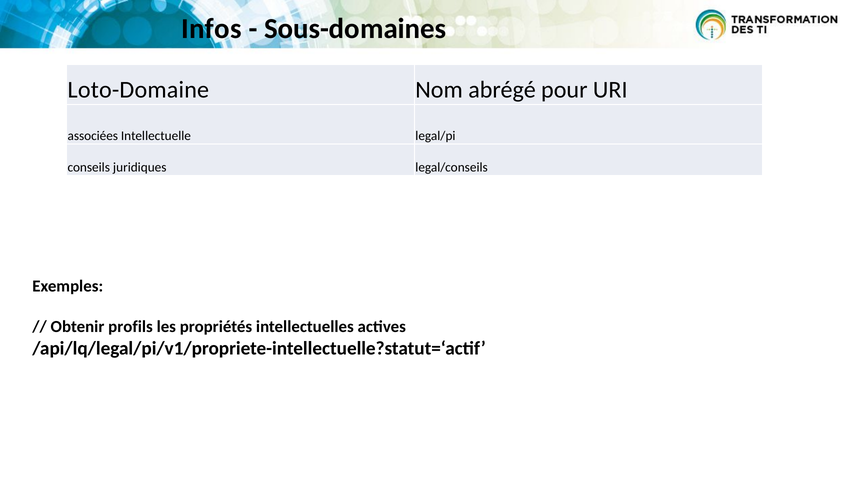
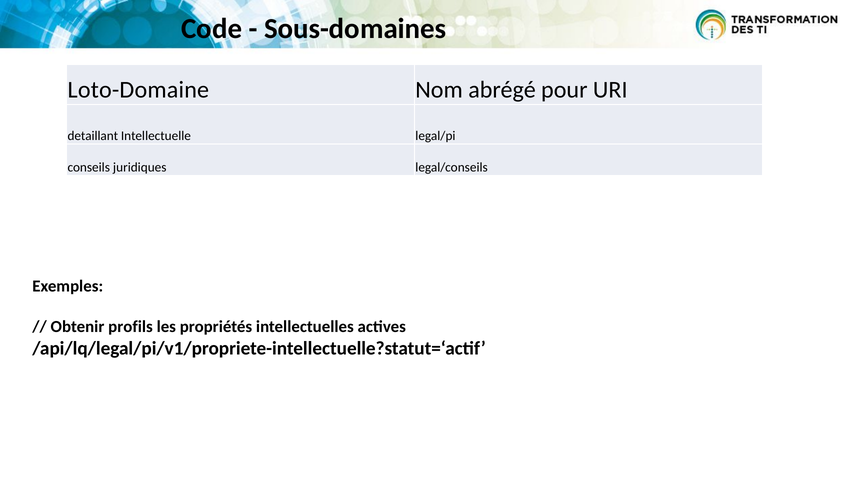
Infos: Infos -> Code
associées: associées -> detaillant
